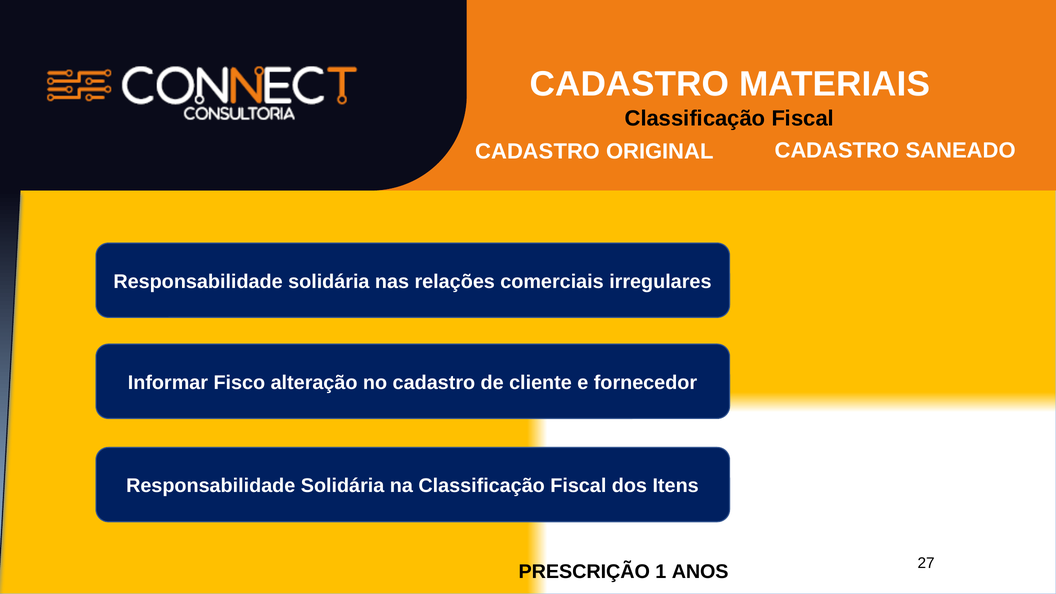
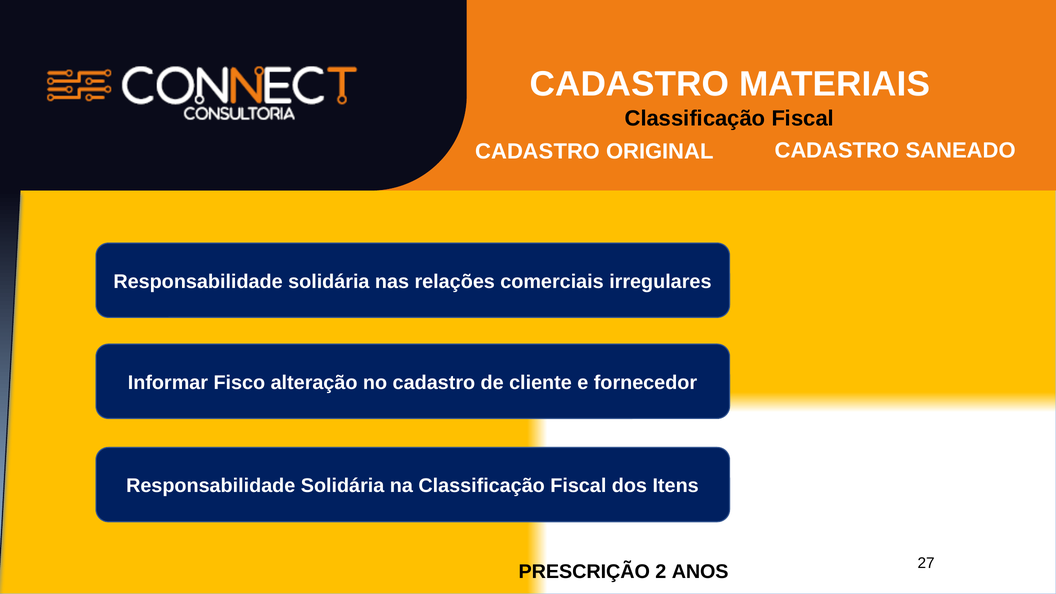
1: 1 -> 2
